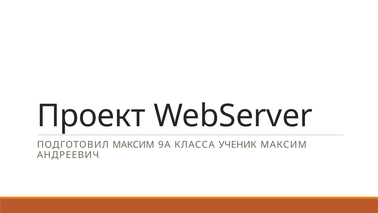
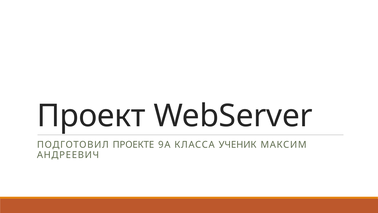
ПОДГОТОВИЛ МАКСИМ: МАКСИМ -> ПРОЕКТЕ
